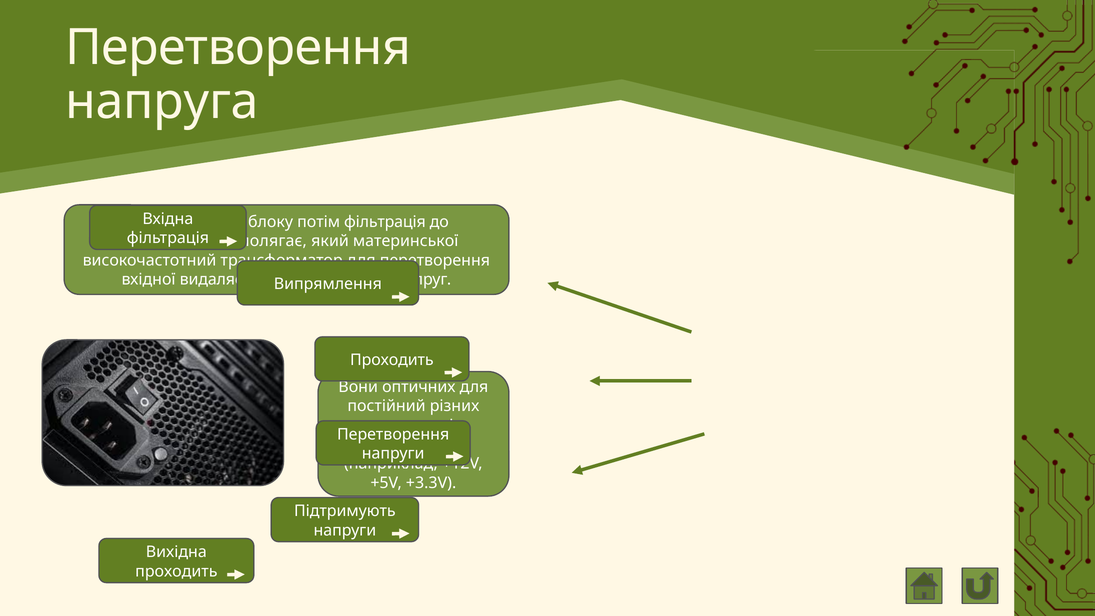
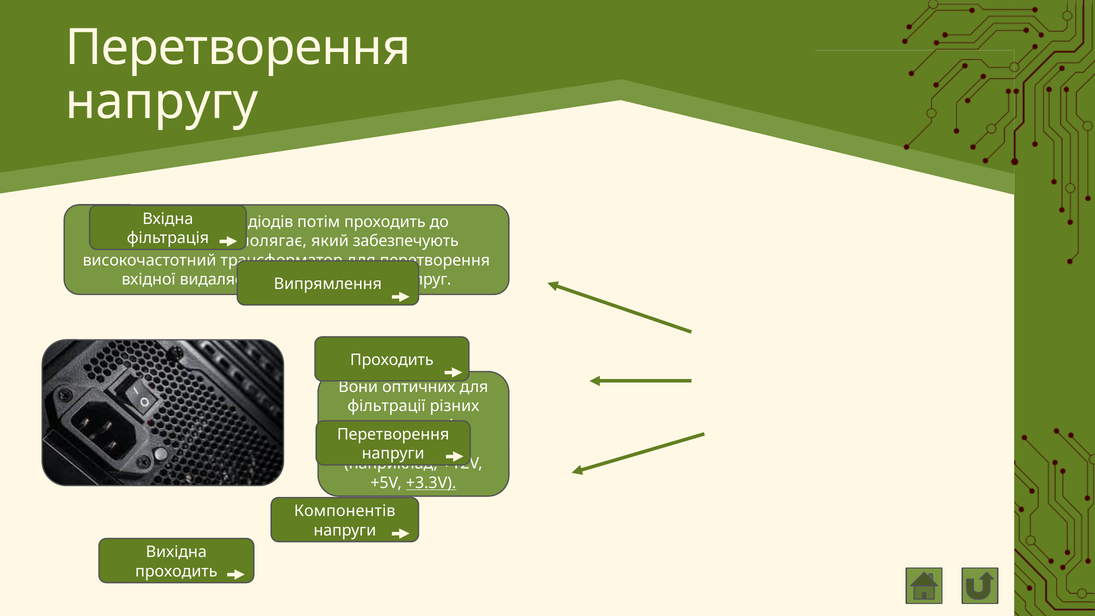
напруга: напруга -> напругу
блоку: блоку -> діодів
потім фільтрація: фільтрація -> проходить
материнської: материнської -> забезпечують
постійний: постійний -> фільтрації
+3.3V underline: none -> present
Підтримують at (345, 511): Підтримують -> Компонентів
